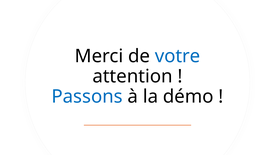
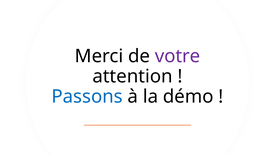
votre colour: blue -> purple
